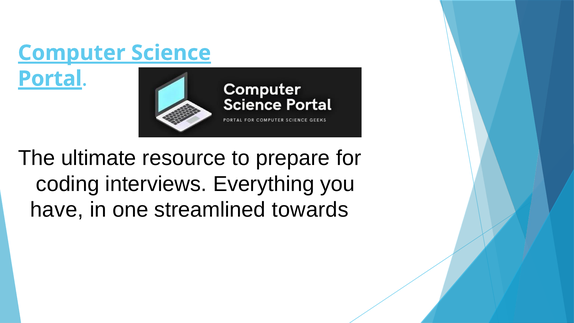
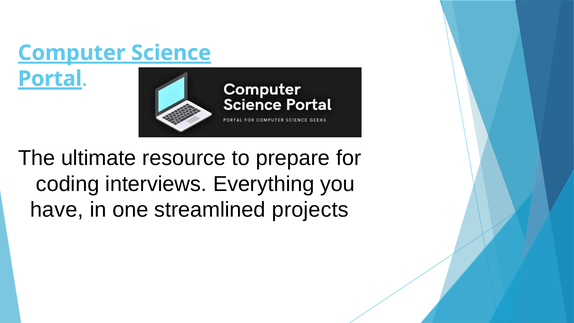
towards: towards -> projects
